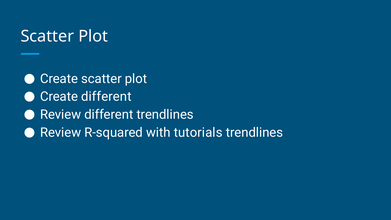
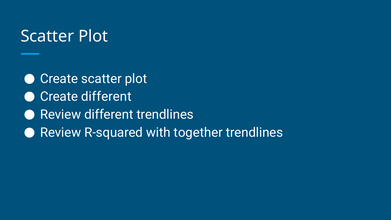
tutorials: tutorials -> together
